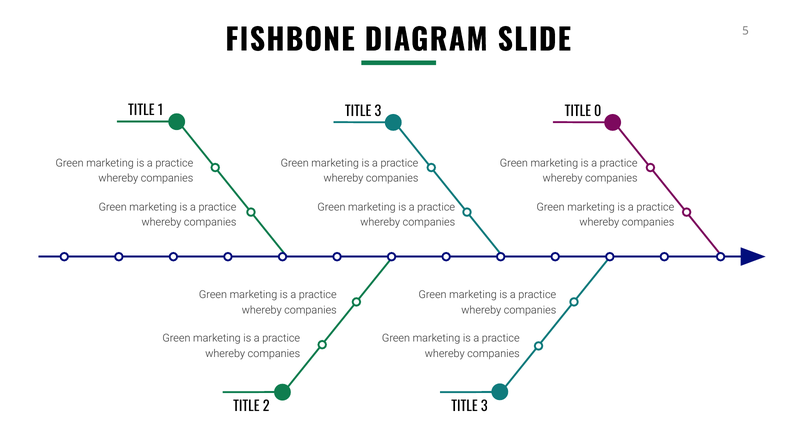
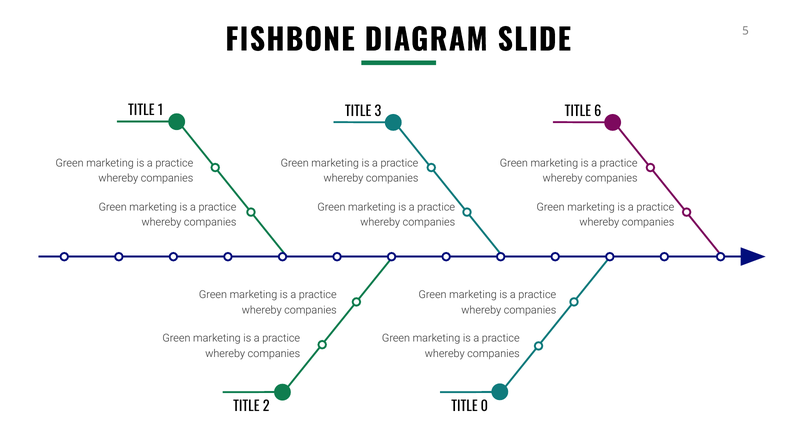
0: 0 -> 6
2 TITLE 3: 3 -> 0
